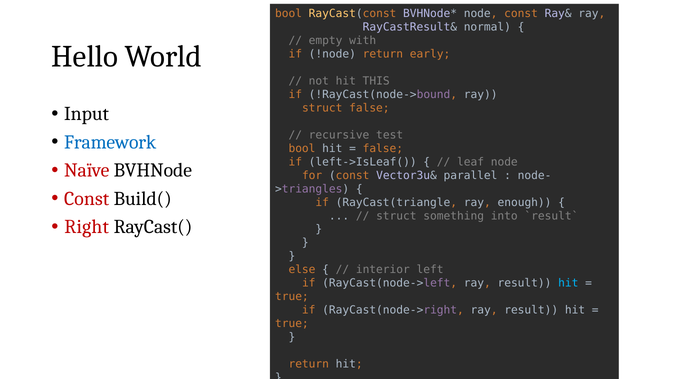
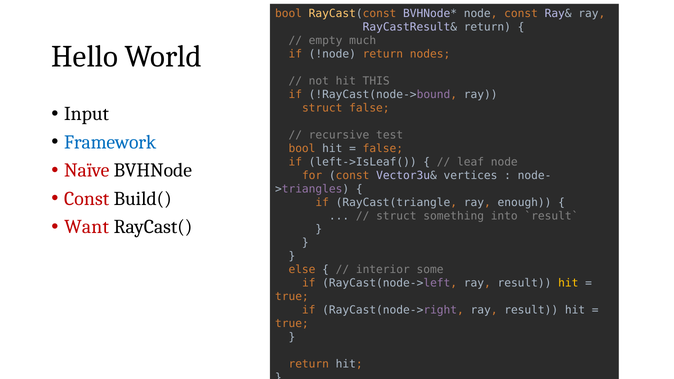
RayCastResult& normal: normal -> return
with: with -> much
early: early -> nodes
parallel: parallel -> vertices
Right: Right -> Want
left: left -> some
hit at (568, 283) colour: light blue -> yellow
